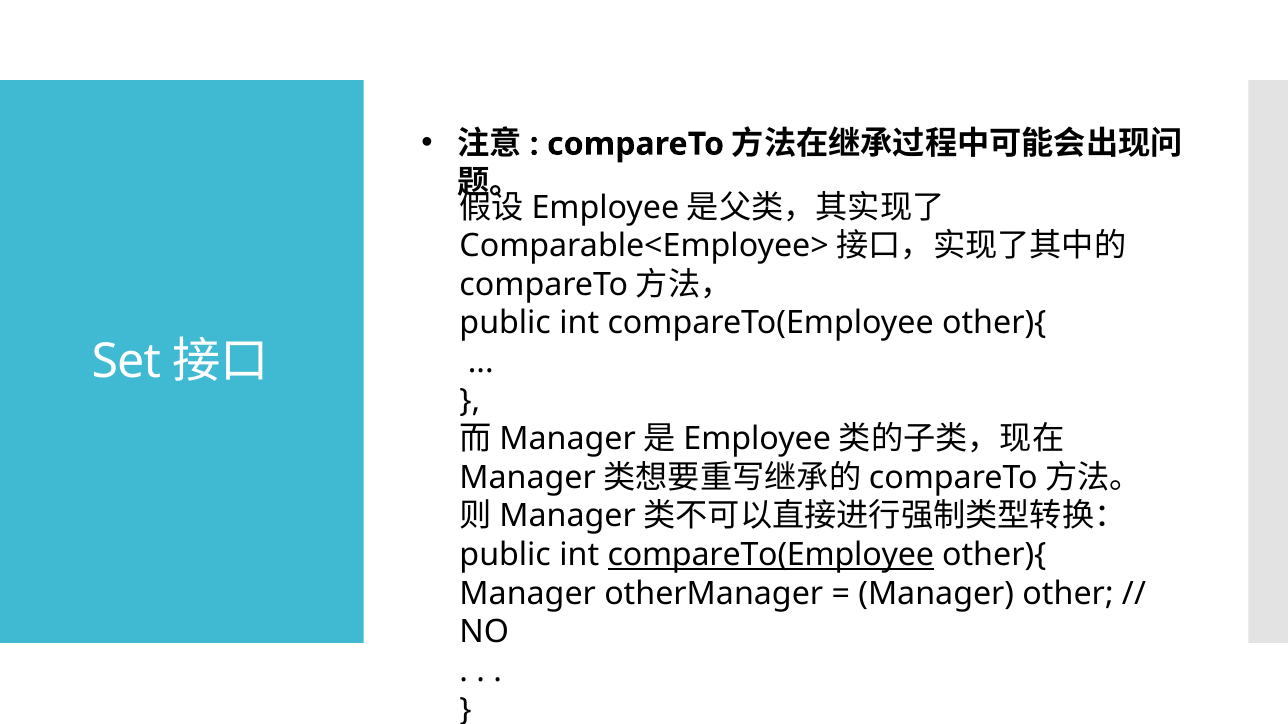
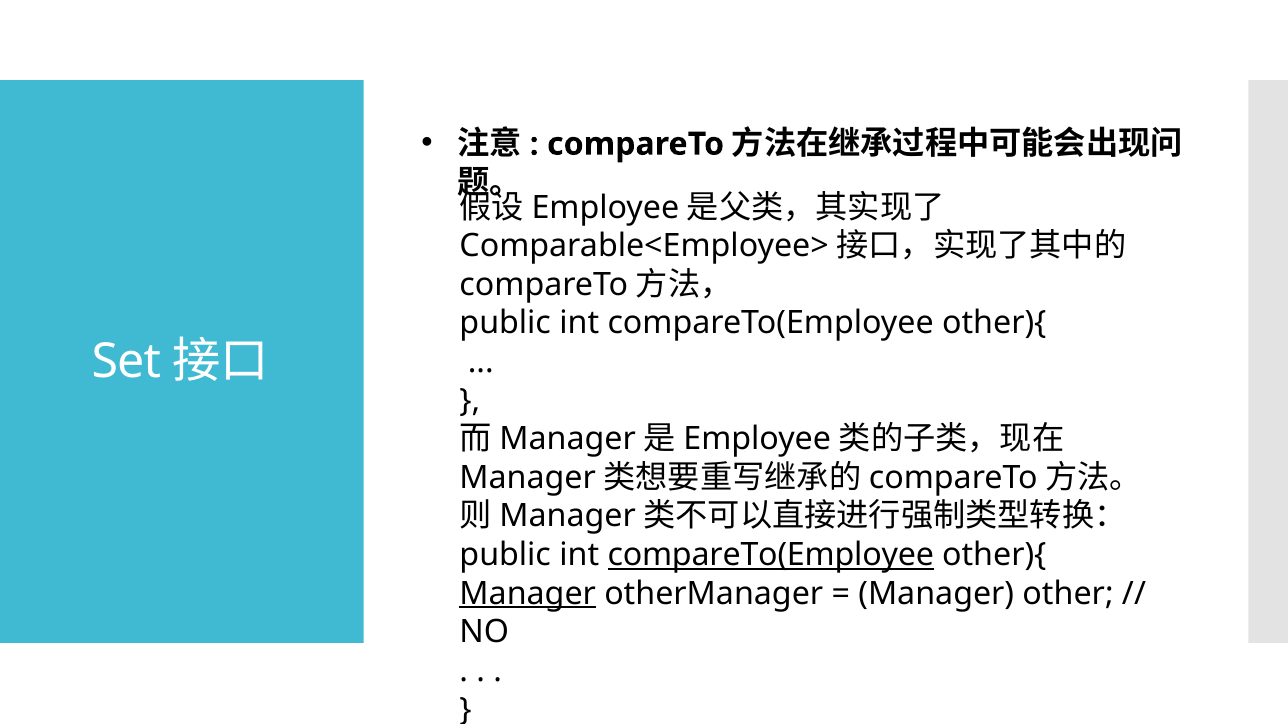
Manager at (528, 594) underline: none -> present
